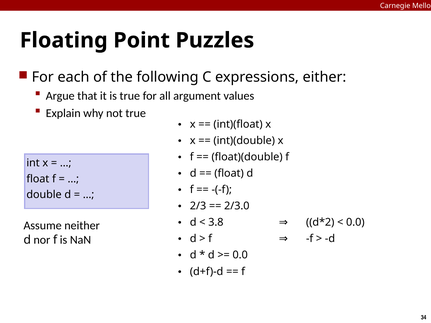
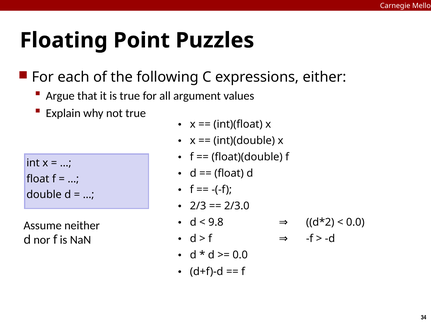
3.8: 3.8 -> 9.8
